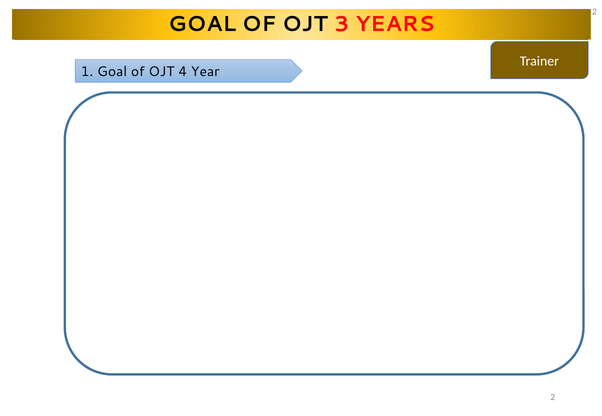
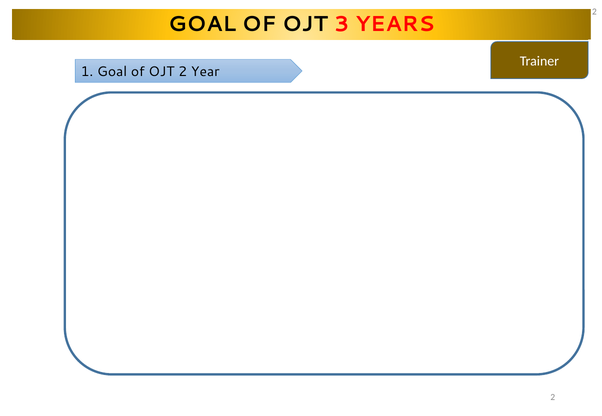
OJT 4: 4 -> 2
